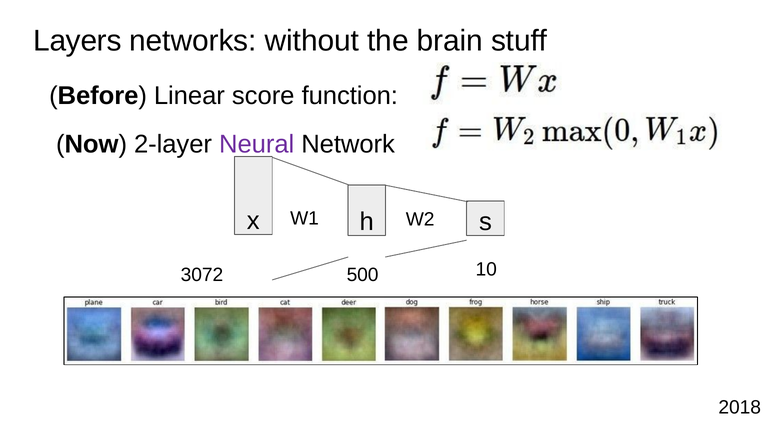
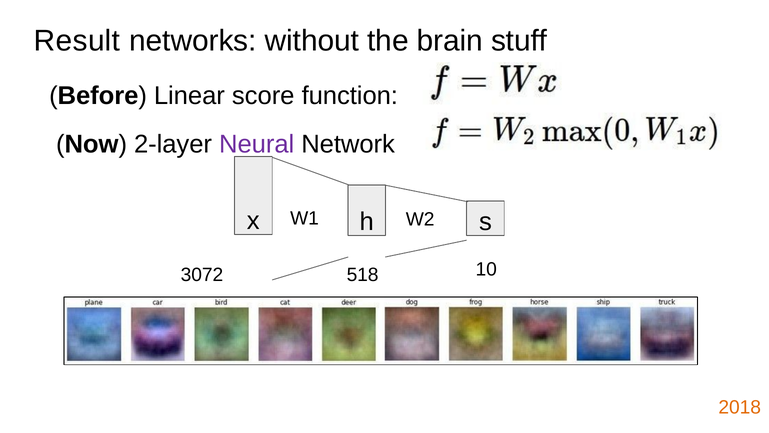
Layers: Layers -> Result
500: 500 -> 518
2018 colour: black -> orange
